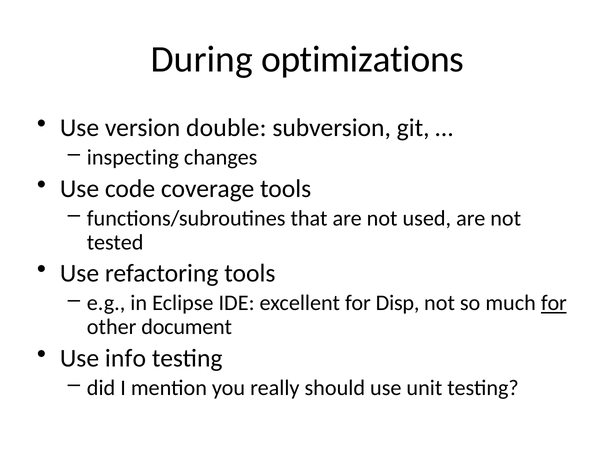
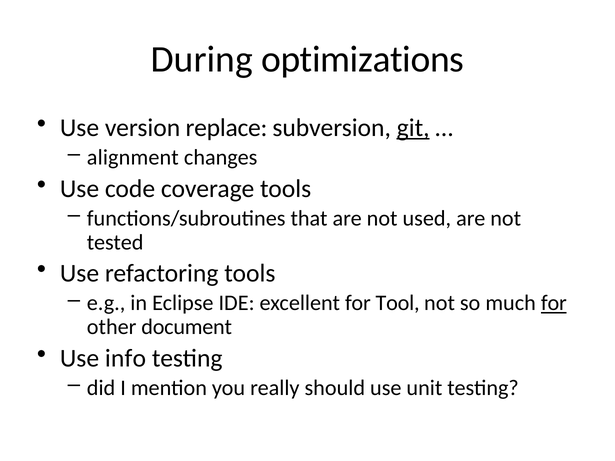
double: double -> replace
git underline: none -> present
inspecting: inspecting -> alignment
Disp: Disp -> Tool
